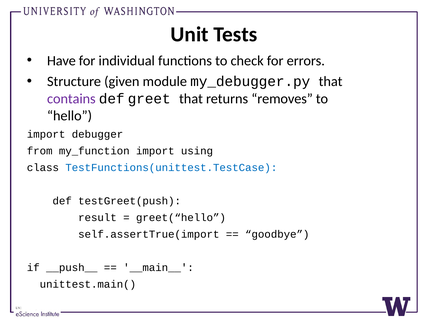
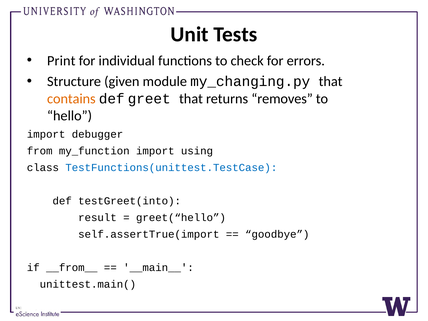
Have: Have -> Print
my_debugger.py: my_debugger.py -> my_changing.py
contains colour: purple -> orange
testGreet(push: testGreet(push -> testGreet(into
__push__: __push__ -> __from__
